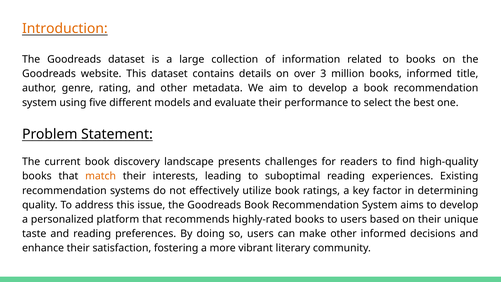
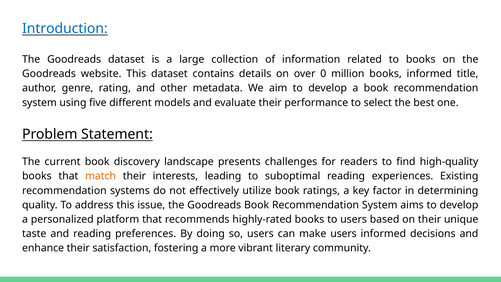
Introduction colour: orange -> blue
3: 3 -> 0
make other: other -> users
